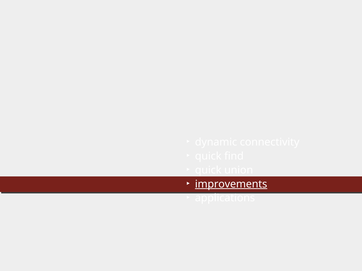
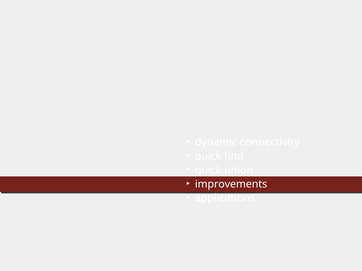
improvements underline: present -> none
